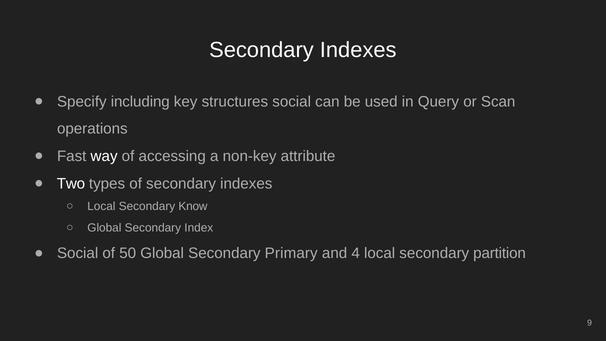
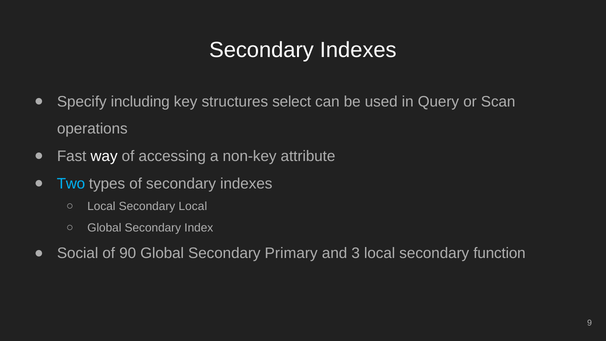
structures social: social -> select
Two colour: white -> light blue
Secondary Know: Know -> Local
50: 50 -> 90
4: 4 -> 3
partition: partition -> function
